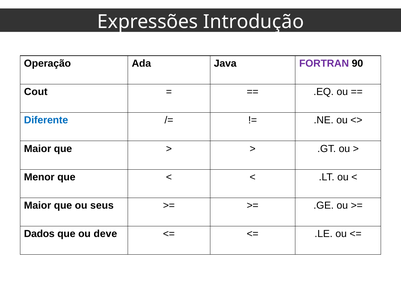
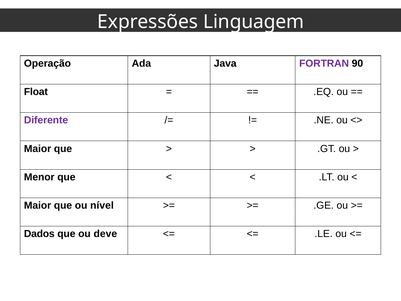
Introdução: Introdução -> Linguagem
Cout: Cout -> Float
Diferente colour: blue -> purple
seus: seus -> nível
